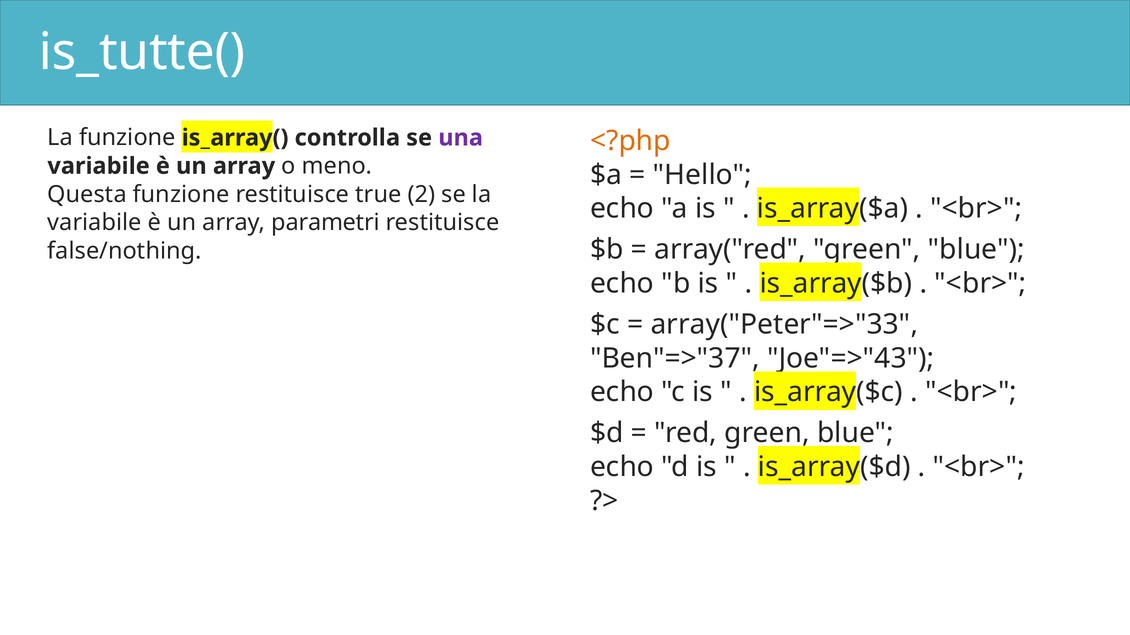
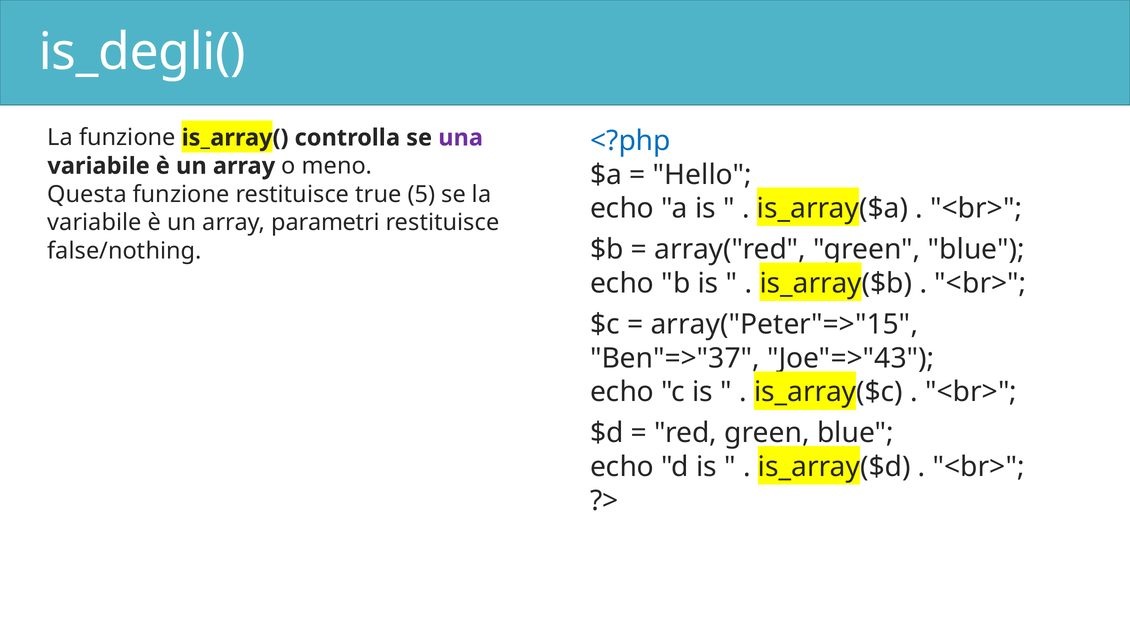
is_tutte(: is_tutte( -> is_degli(
<?php colour: orange -> blue
2: 2 -> 5
array("Peter"=>"33: array("Peter"=>"33 -> array("Peter"=>"15
